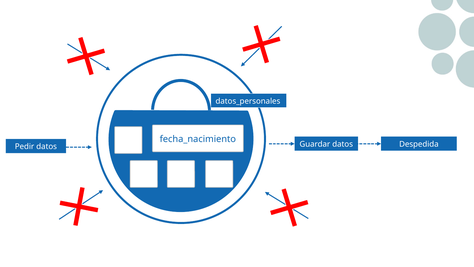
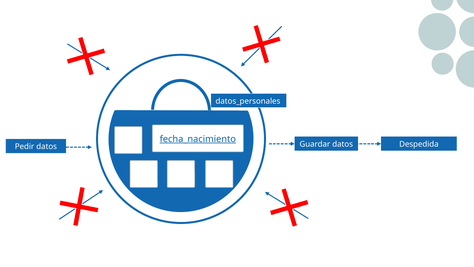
fecha_nacimiento underline: none -> present
